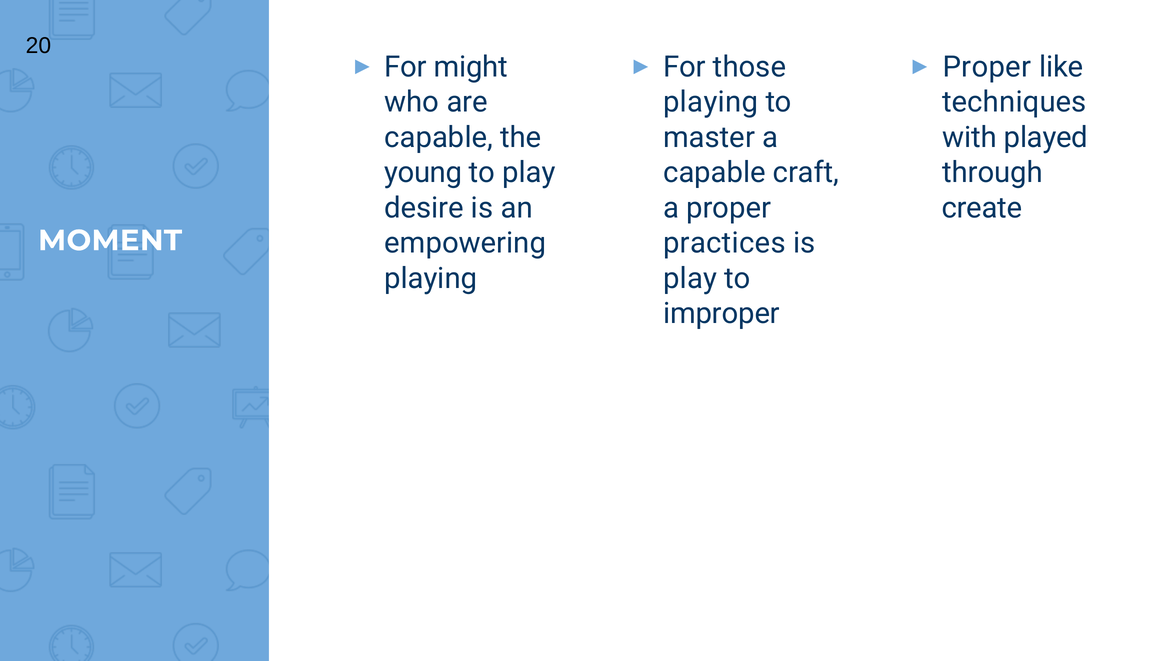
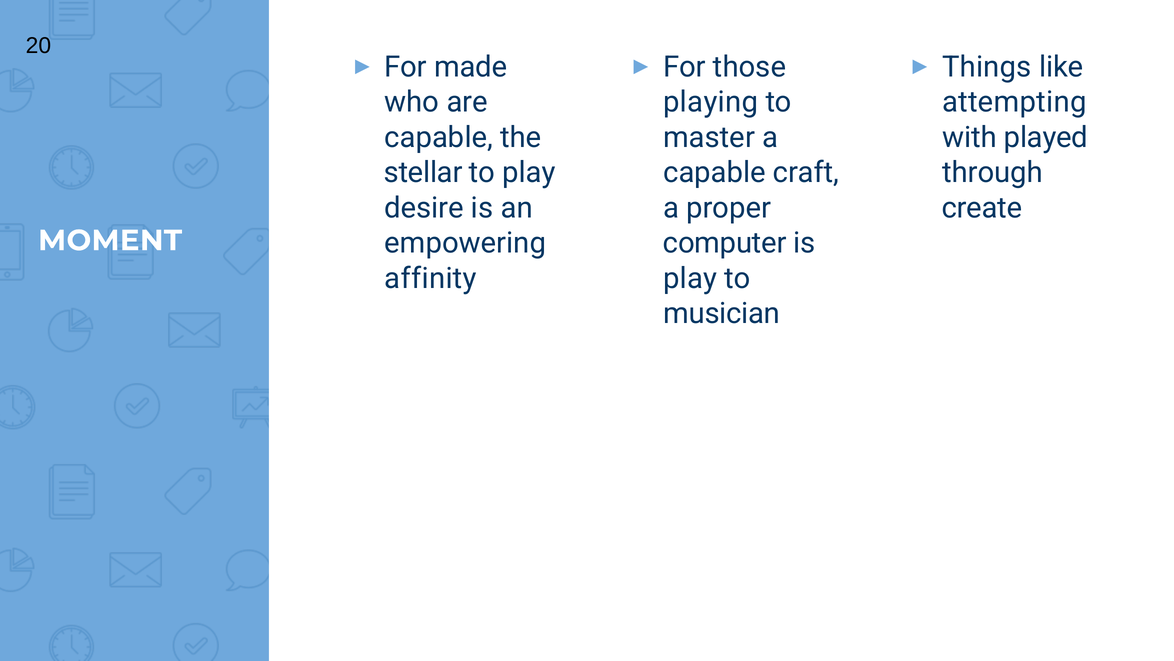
might: might -> made
Proper at (987, 67): Proper -> Things
techniques: techniques -> attempting
young: young -> stellar
practices: practices -> computer
playing at (431, 278): playing -> affinity
improper: improper -> musician
